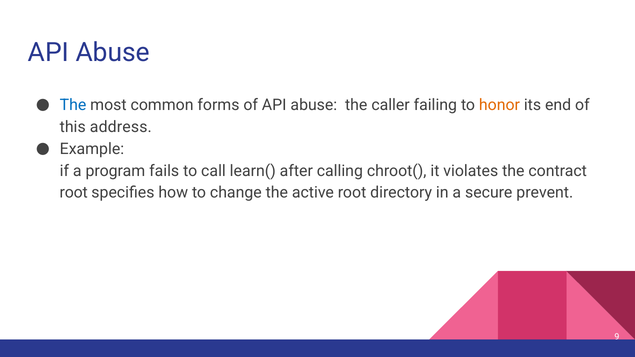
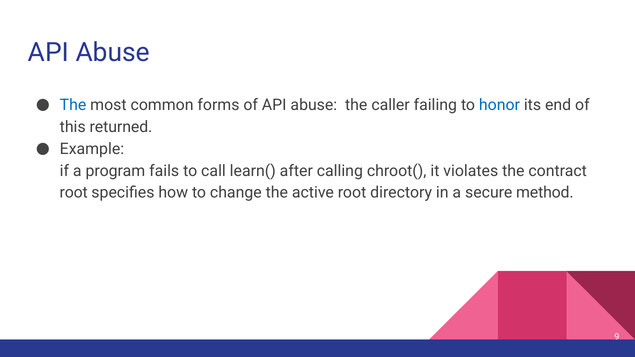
honor colour: orange -> blue
address: address -> returned
prevent: prevent -> method
